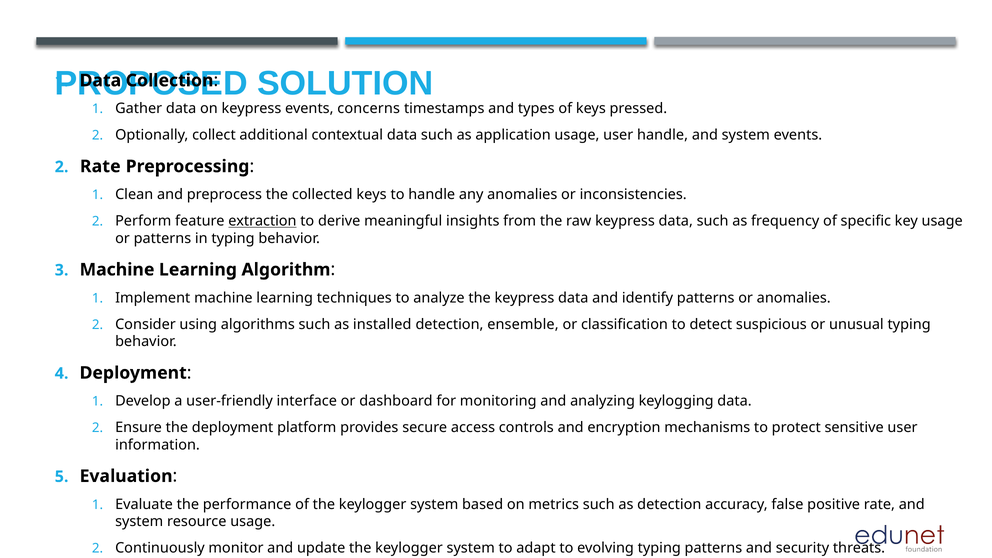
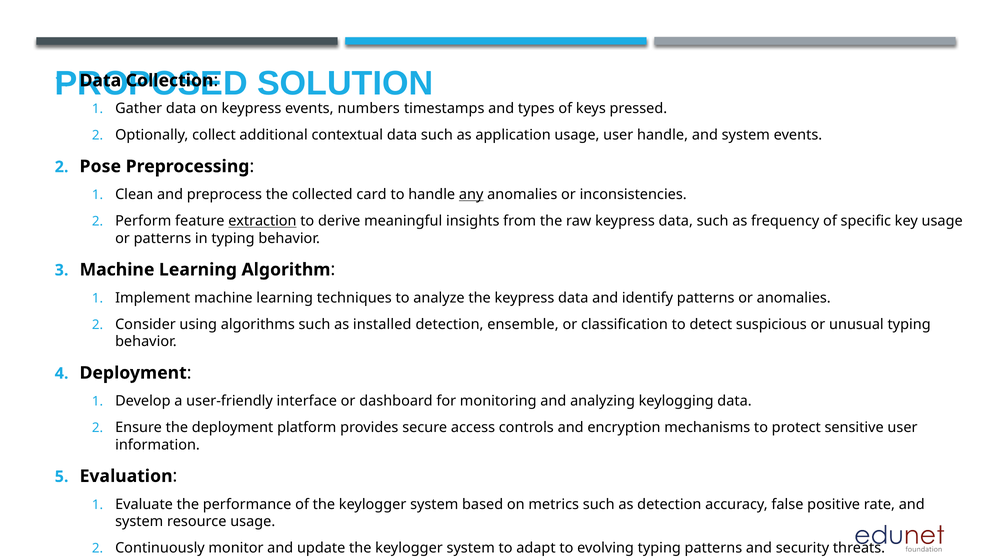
concerns: concerns -> numbers
Rate at (100, 166): Rate -> Pose
collected keys: keys -> card
any underline: none -> present
